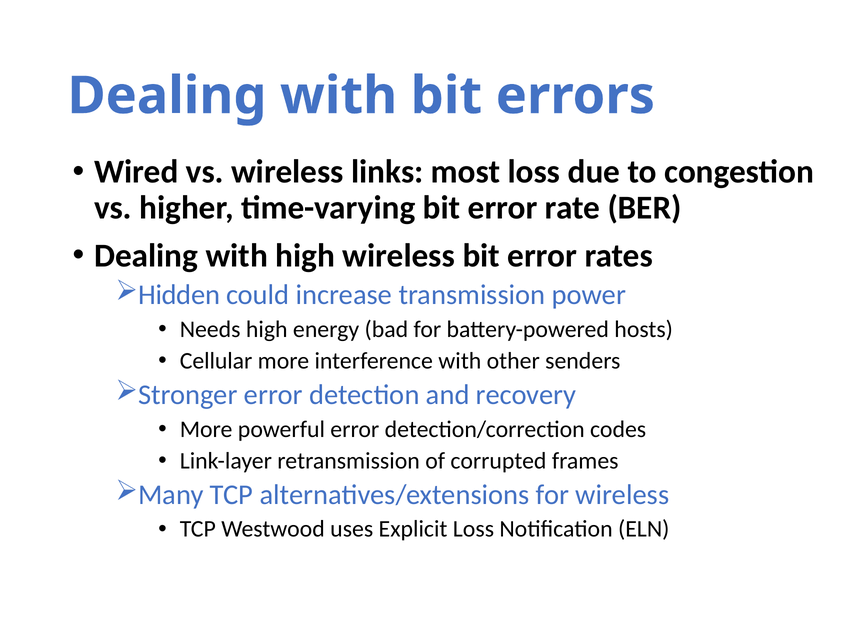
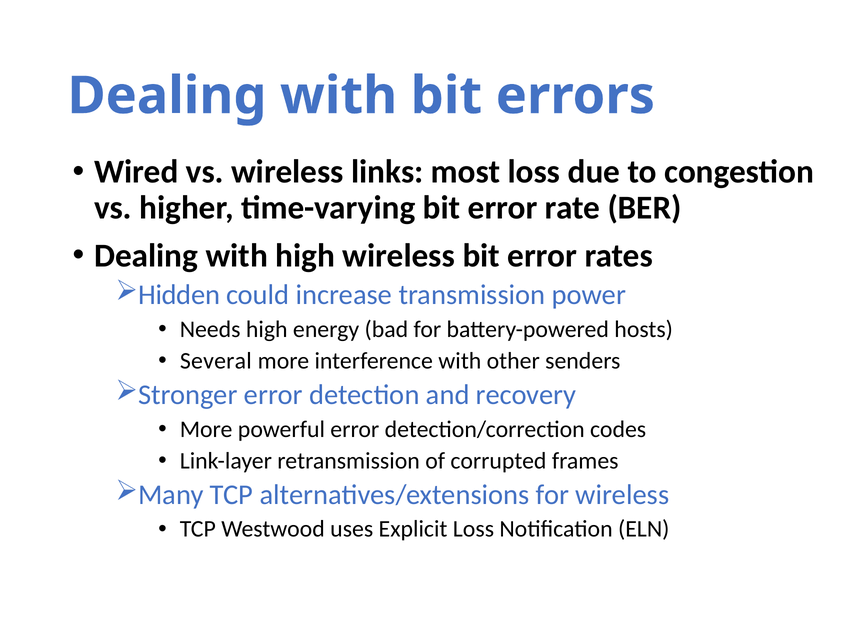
Cellular: Cellular -> Several
